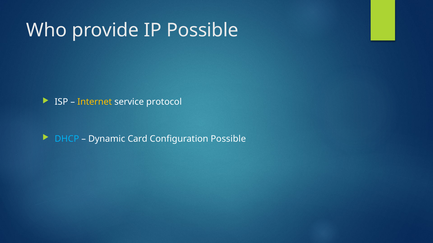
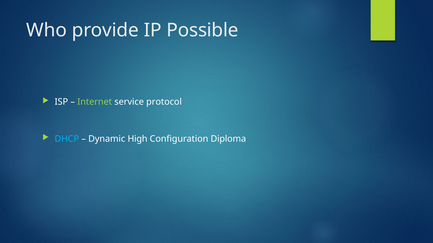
Internet colour: yellow -> light green
Card: Card -> High
Configuration Possible: Possible -> Diploma
